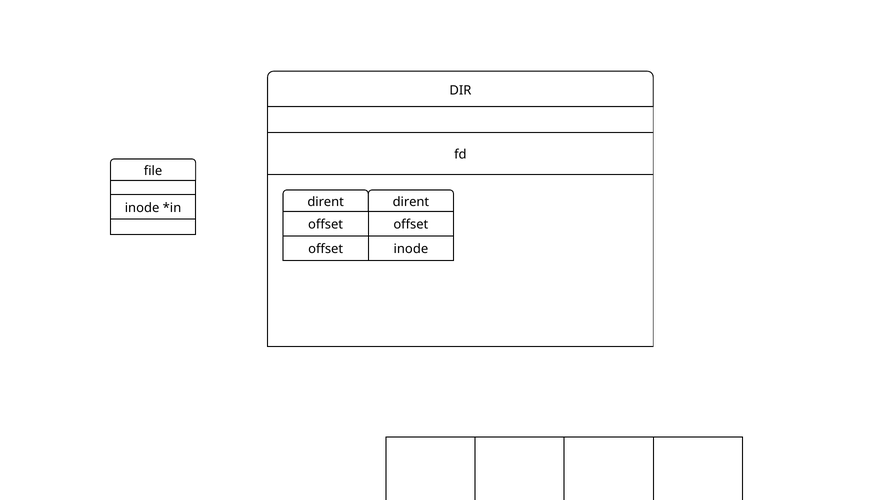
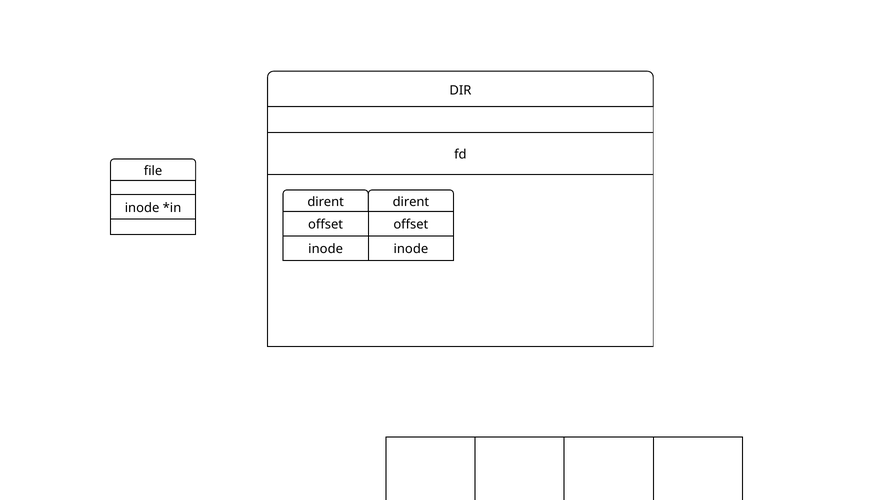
offset at (326, 249): offset -> inode
